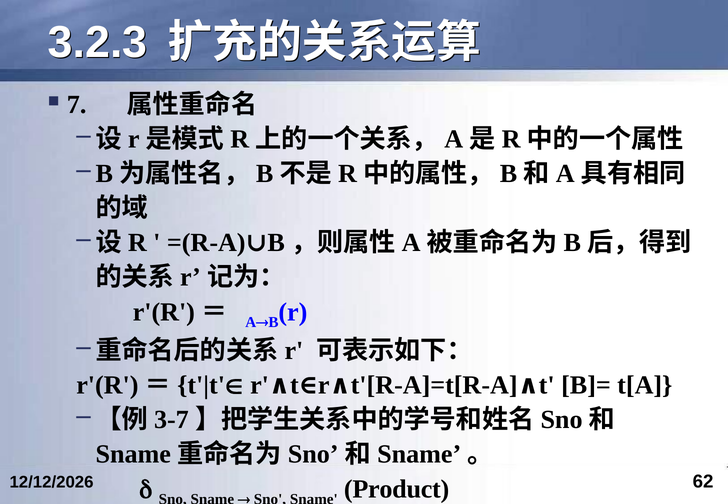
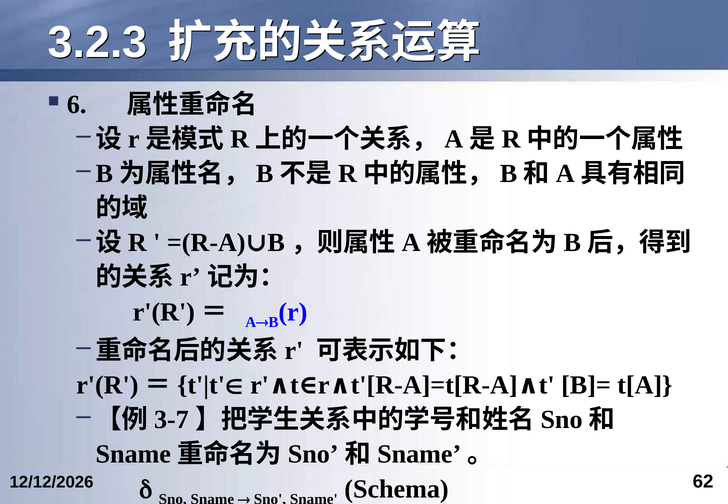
7: 7 -> 6
Product: Product -> Schema
